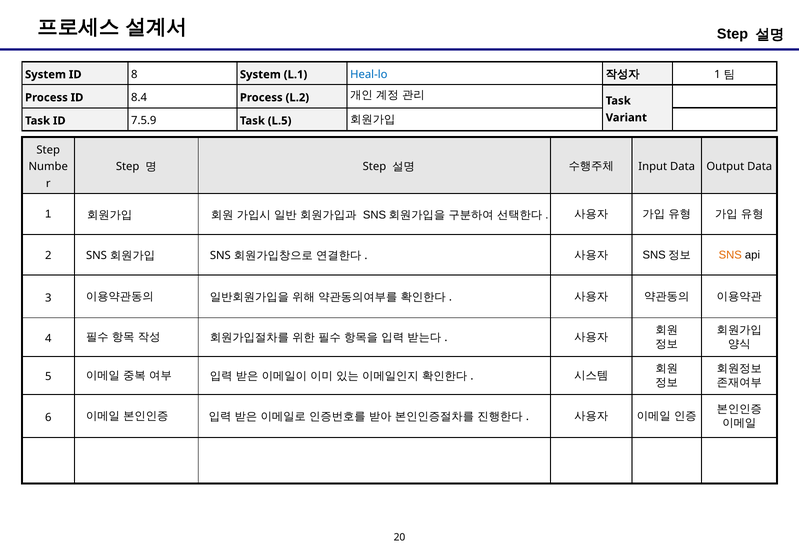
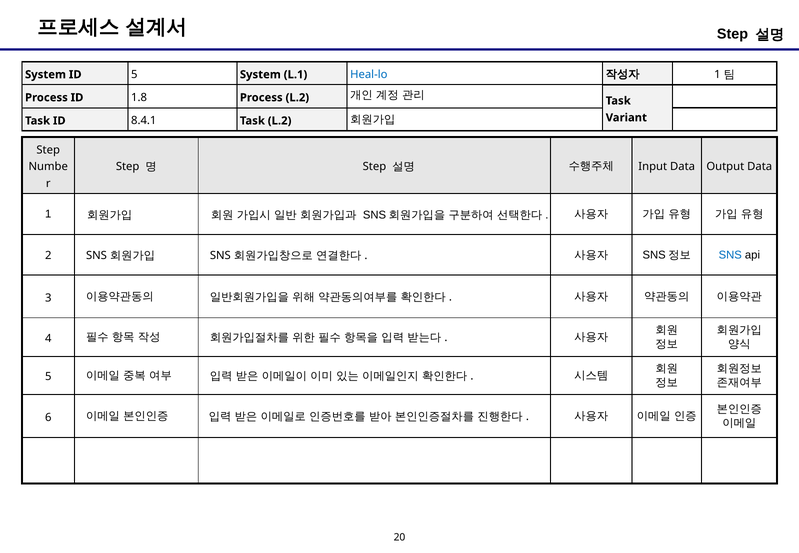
ID 8: 8 -> 5
8.4: 8.4 -> 1.8
7.5.9: 7.5.9 -> 8.4.1
Task L.5: L.5 -> L.2
SNS at (730, 255) colour: orange -> blue
